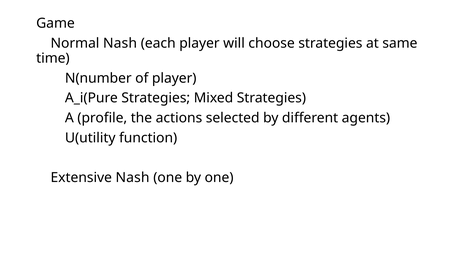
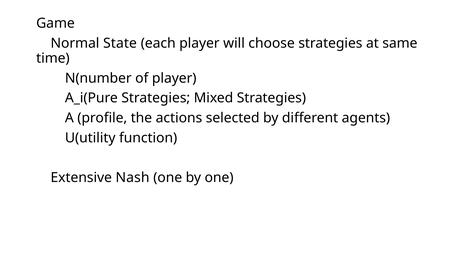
Normal Nash: Nash -> State
